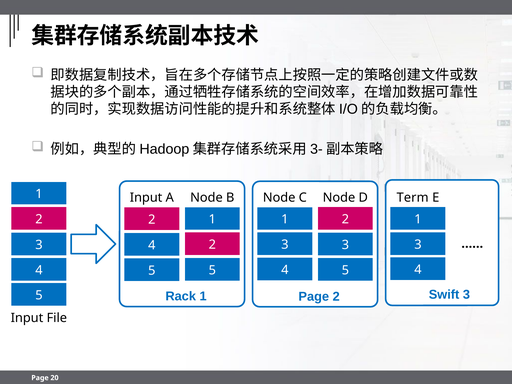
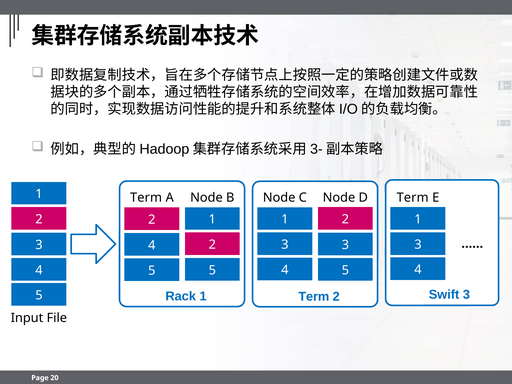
Input at (146, 198): Input -> Term
1 Page: Page -> Term
